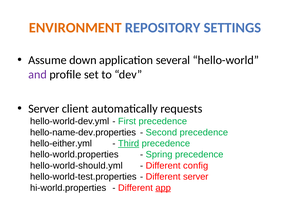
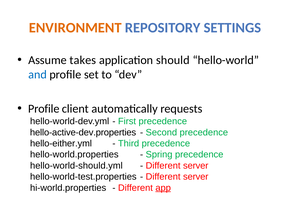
down: down -> takes
several: several -> should
and colour: purple -> blue
Server at (44, 109): Server -> Profile
hello-name-dev.properties: hello-name-dev.properties -> hello-active-dev.properties
Third underline: present -> none
config at (196, 166): config -> server
